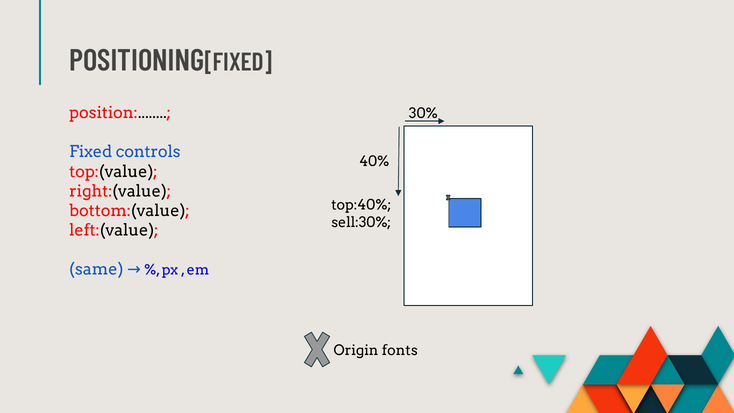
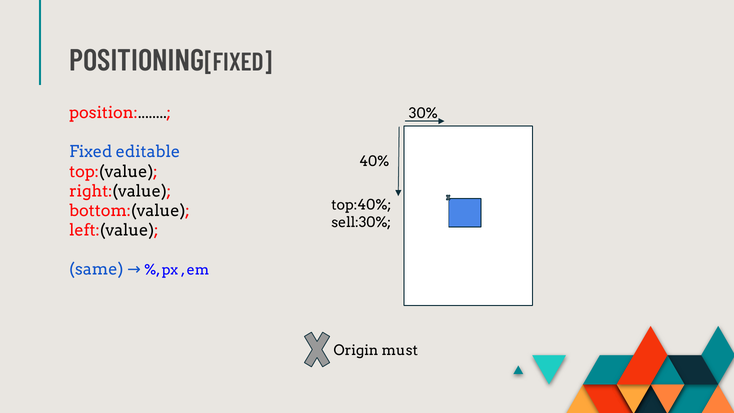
controls: controls -> editable
fonts: fonts -> must
